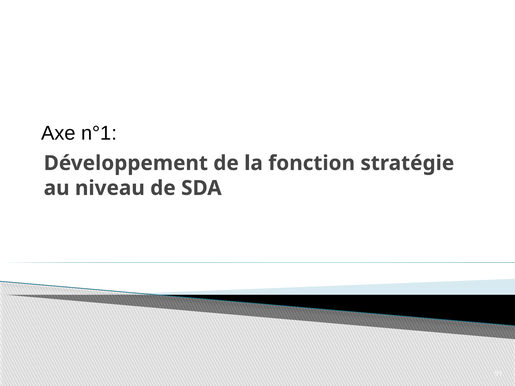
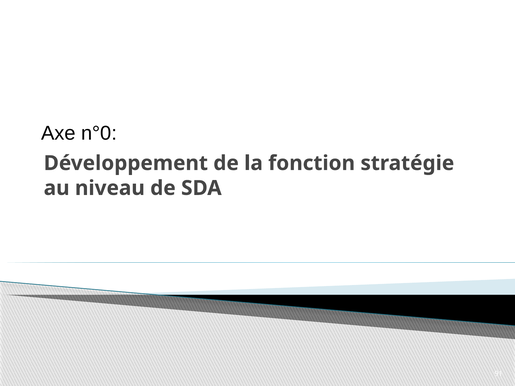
n°1: n°1 -> n°0
